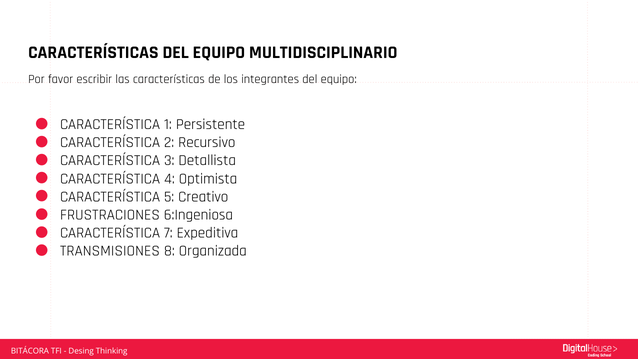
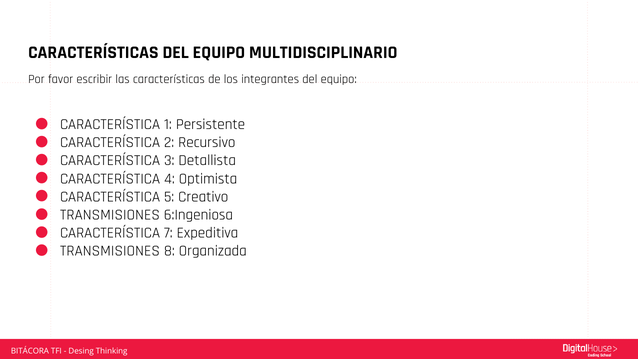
FRUSTRACIONES at (110, 215): FRUSTRACIONES -> TRANSMISIONES
